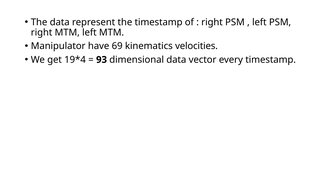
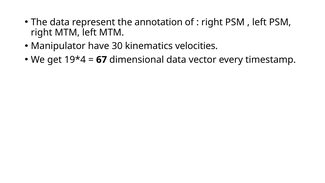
the timestamp: timestamp -> annotation
69: 69 -> 30
93: 93 -> 67
